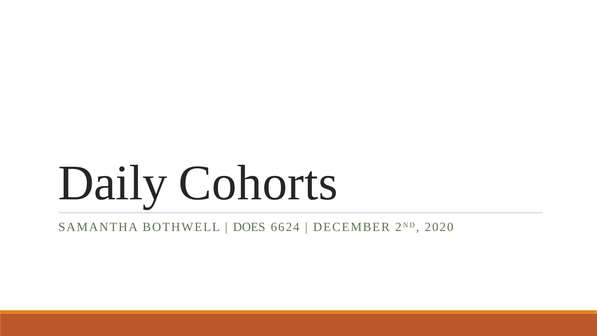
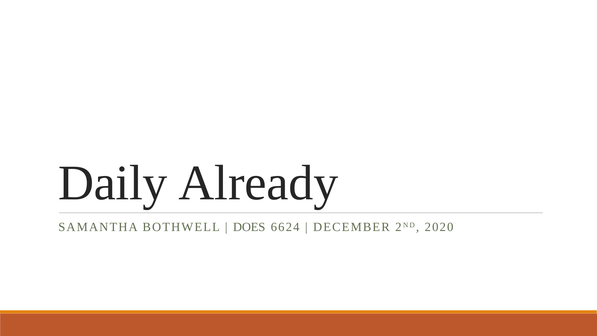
Cohorts: Cohorts -> Already
